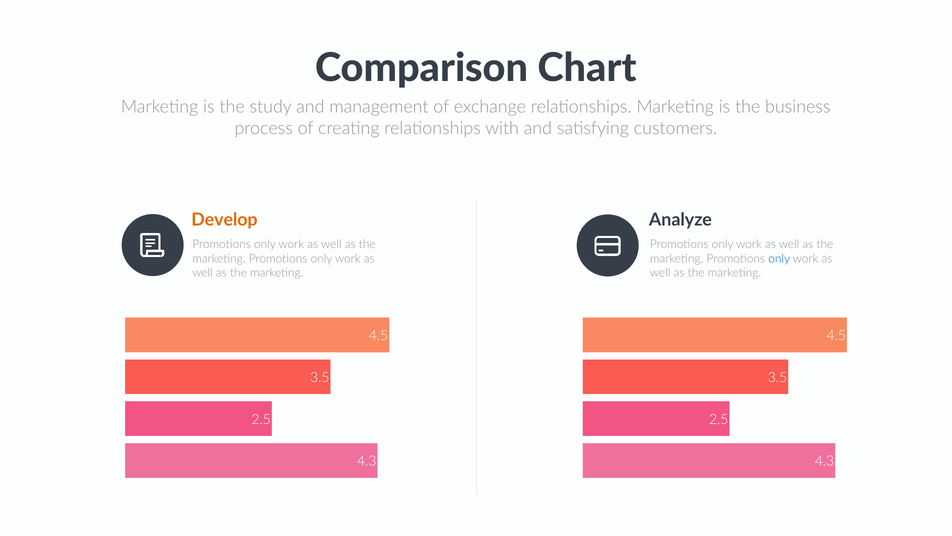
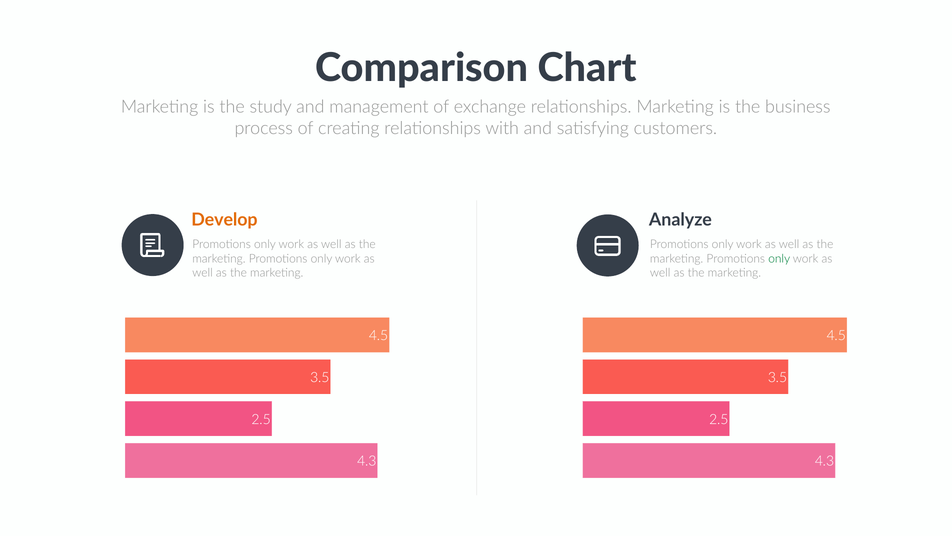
only at (779, 259) colour: blue -> green
